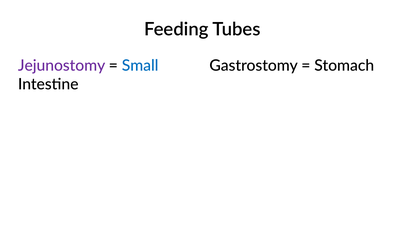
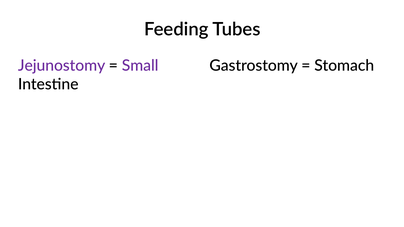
Small colour: blue -> purple
